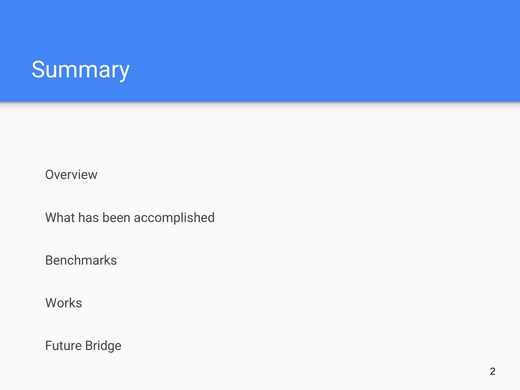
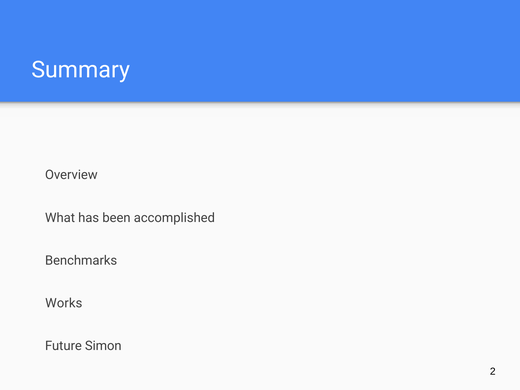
Bridge: Bridge -> Simon
